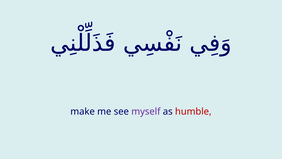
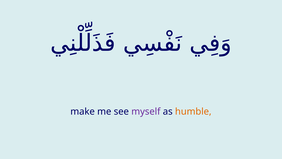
humble colour: red -> orange
